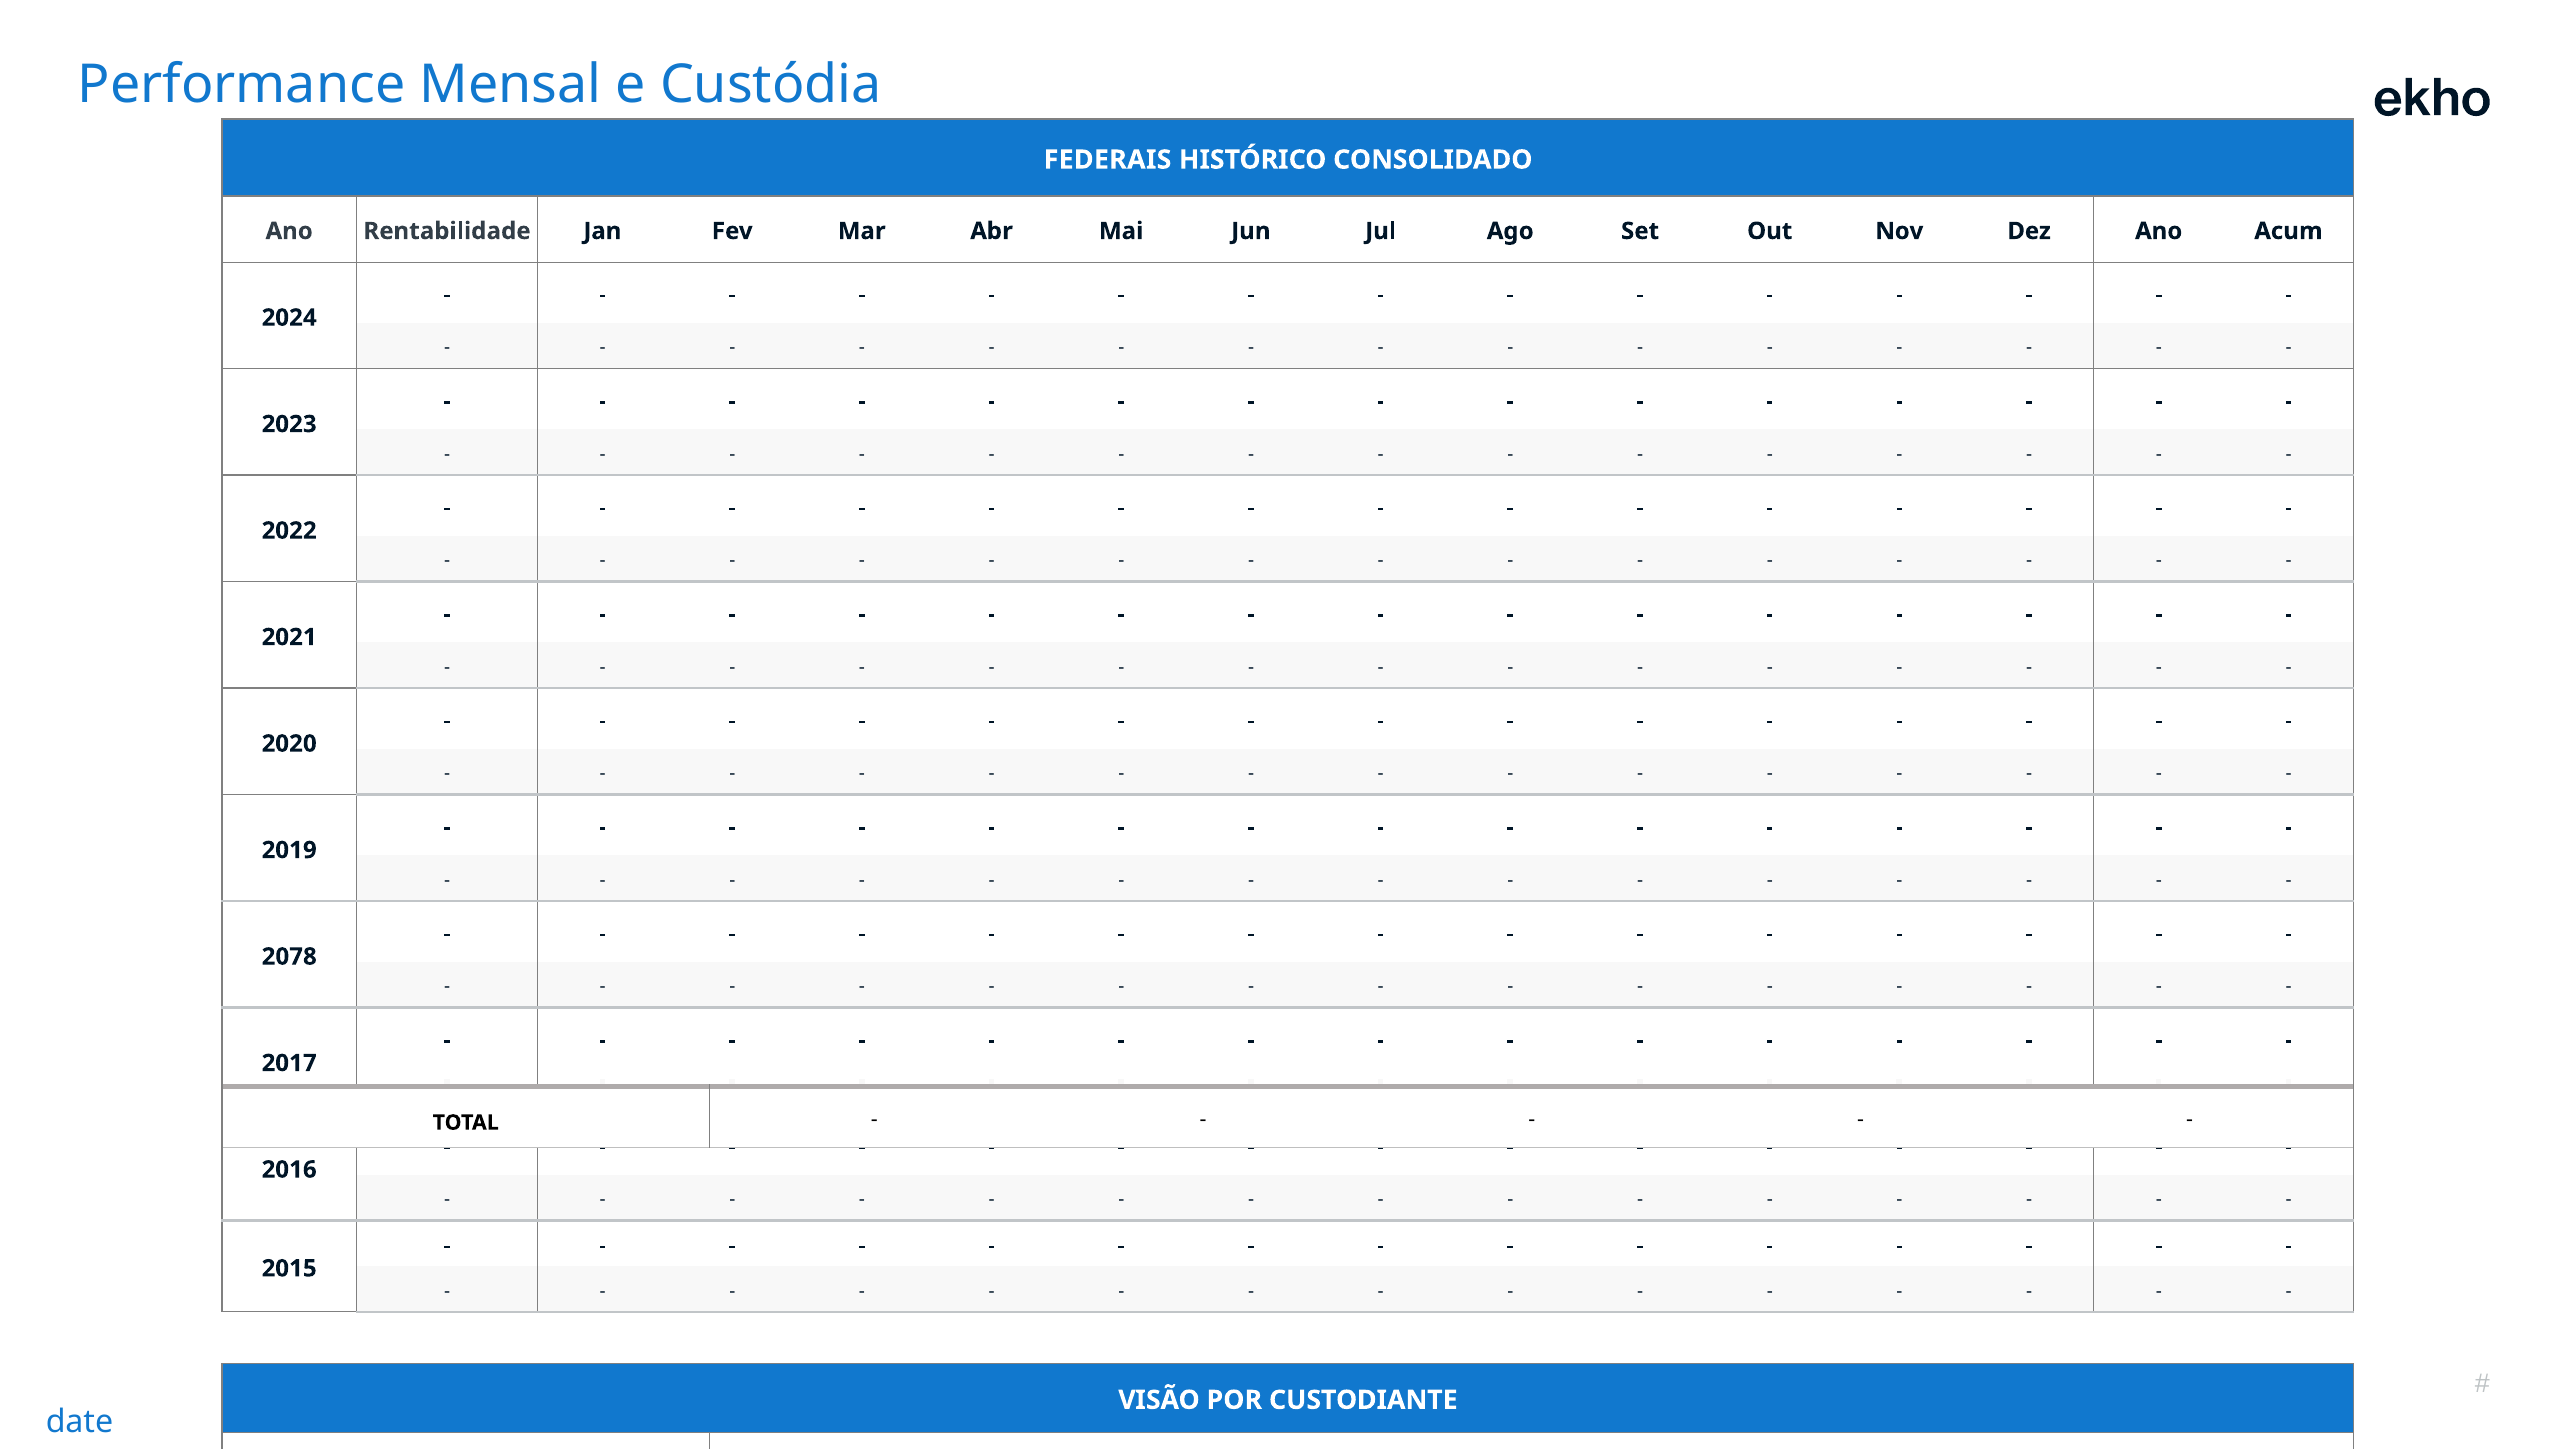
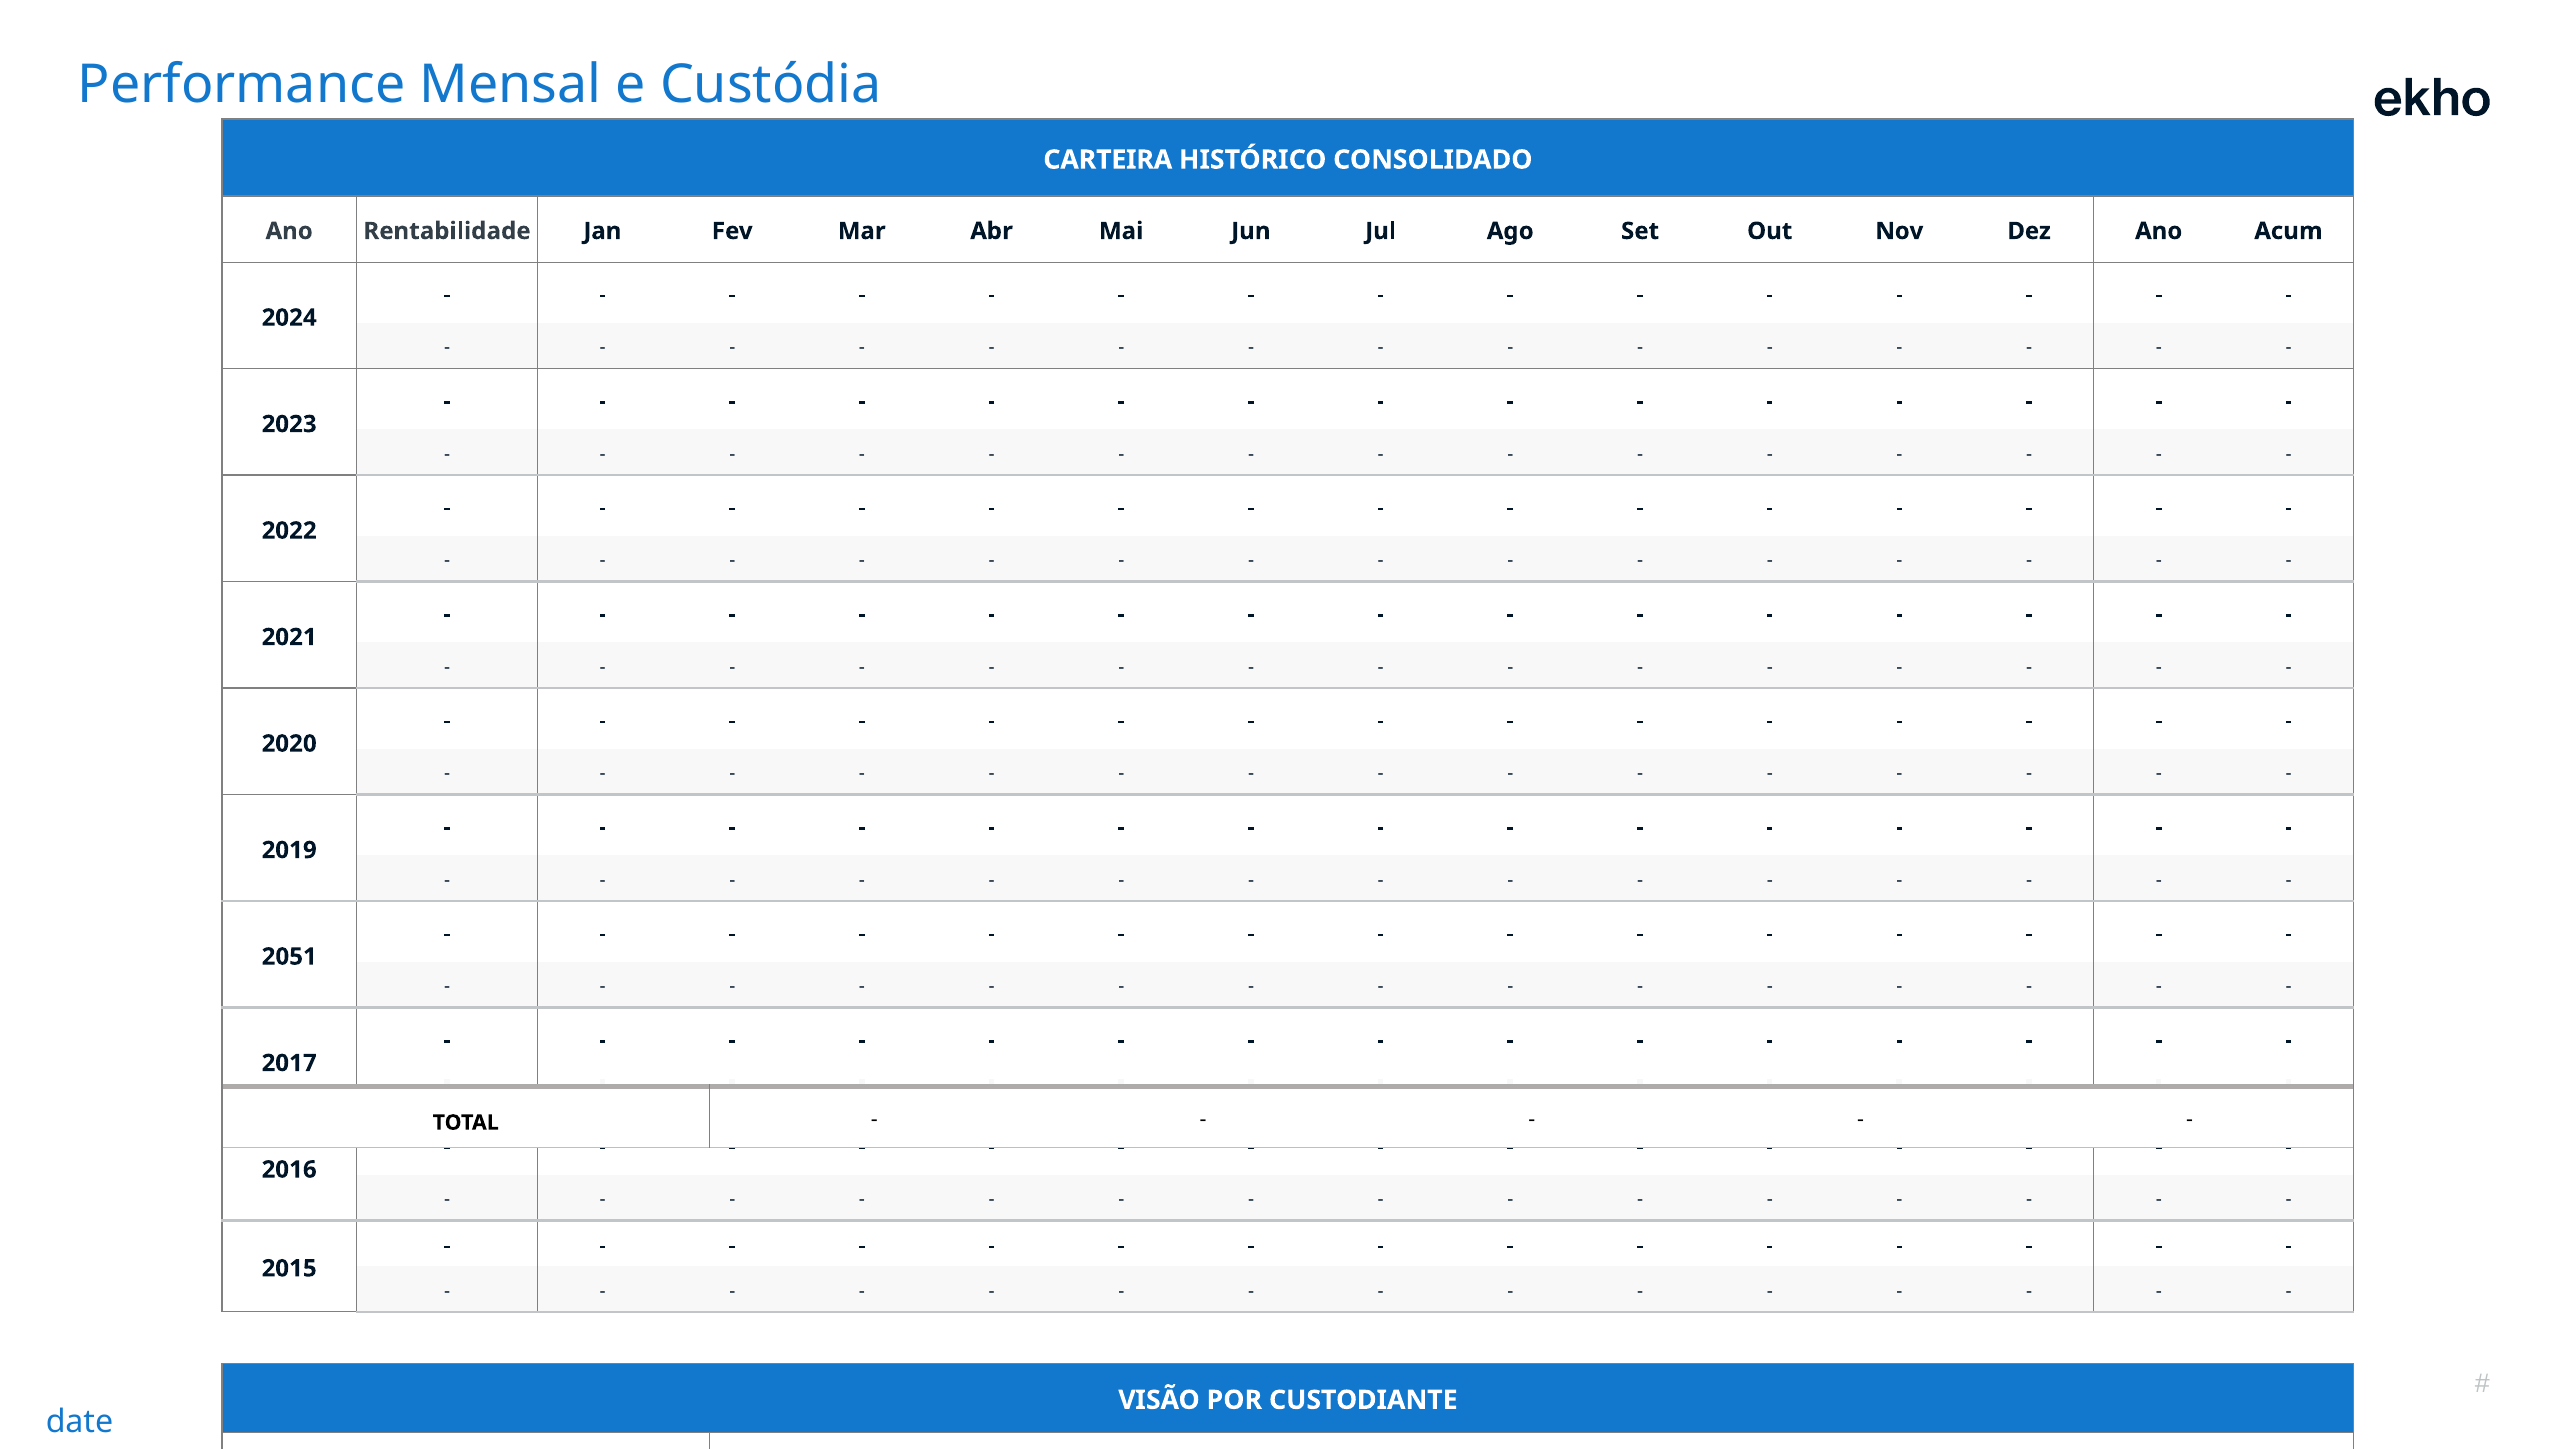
FEDERAIS: FEDERAIS -> CARTEIRA
2078: 2078 -> 2051
